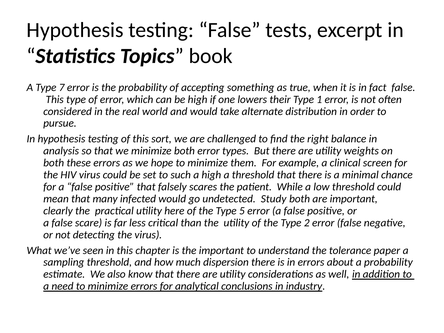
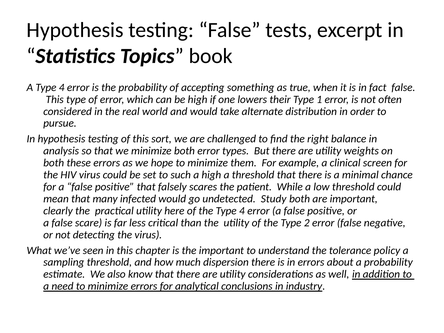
A Type 7: 7 -> 4
the Type 5: 5 -> 4
paper: paper -> policy
